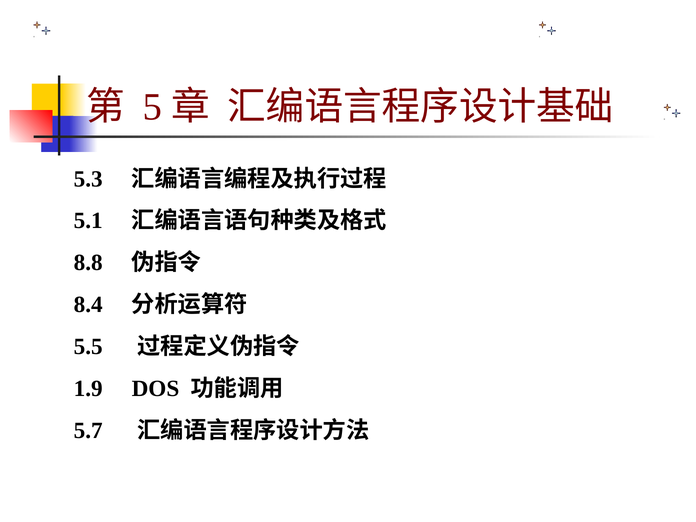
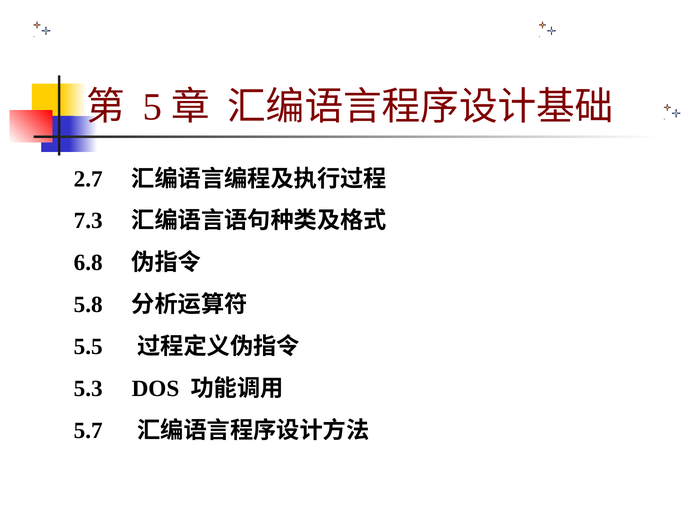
5.3: 5.3 -> 2.7
5.1: 5.1 -> 7.3
8.8: 8.8 -> 6.8
8.4: 8.4 -> 5.8
1.9: 1.9 -> 5.3
